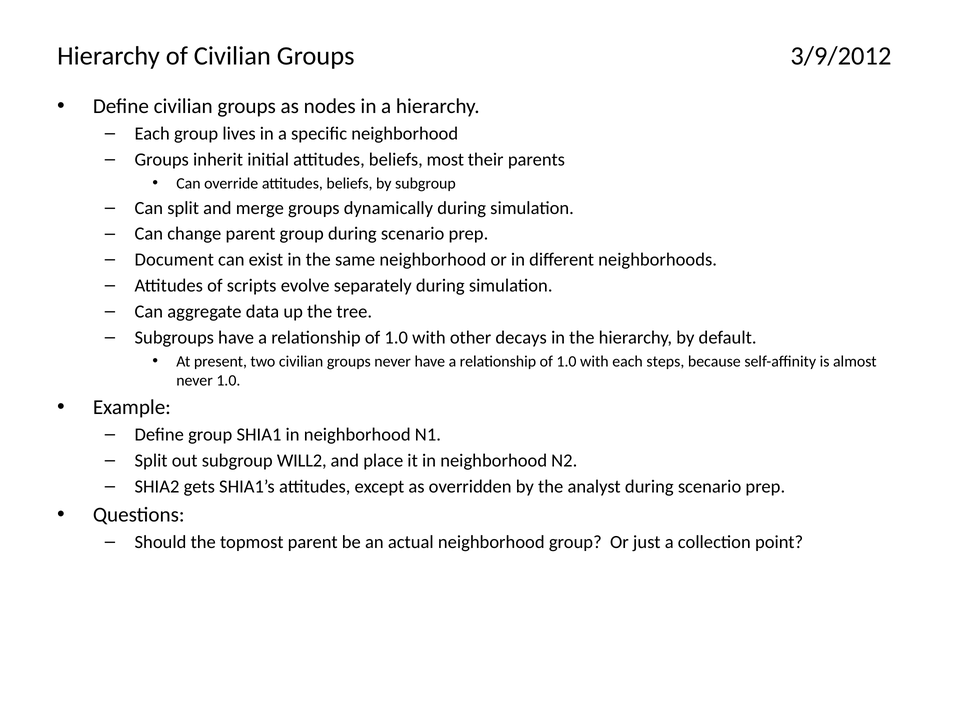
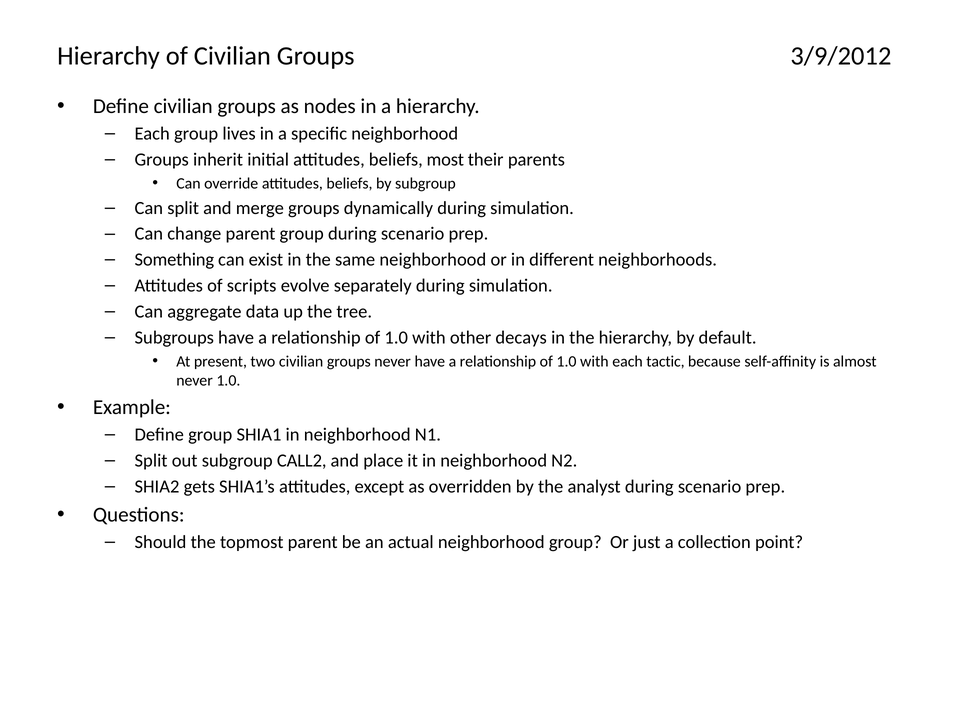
Document: Document -> Something
steps: steps -> tactic
WILL2: WILL2 -> CALL2
